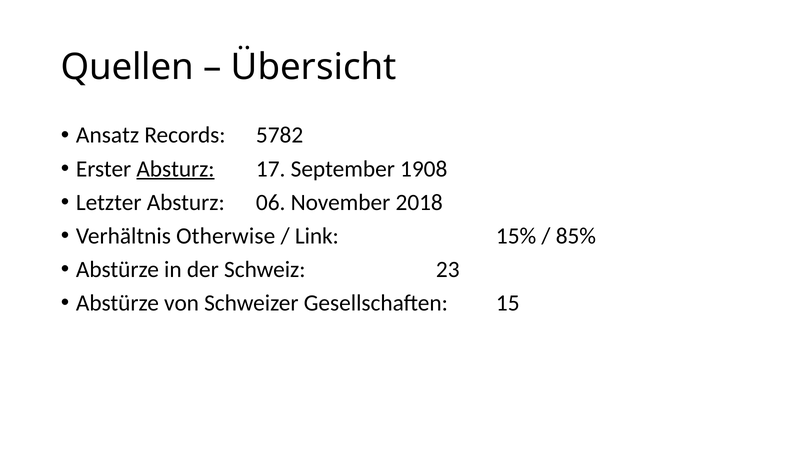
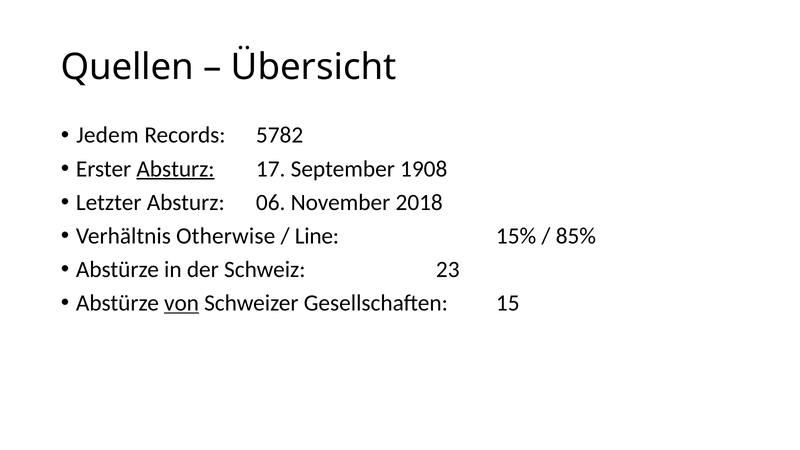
Ansatz: Ansatz -> Jedem
Link: Link -> Line
von underline: none -> present
